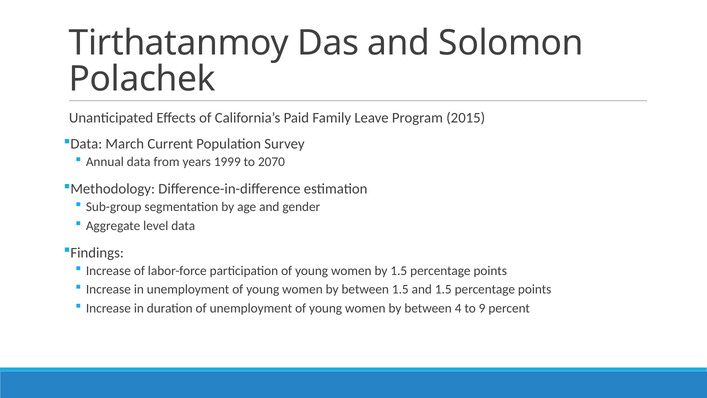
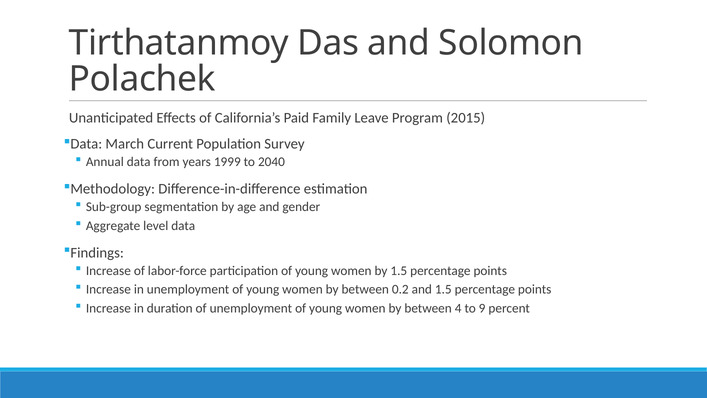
2070: 2070 -> 2040
between 1.5: 1.5 -> 0.2
